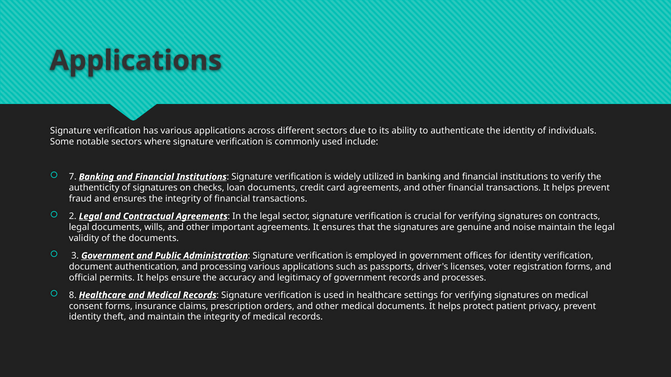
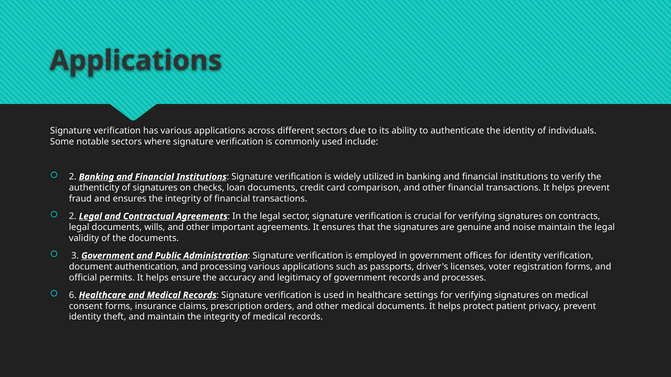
7 at (73, 177): 7 -> 2
card agreements: agreements -> comparison
8: 8 -> 6
